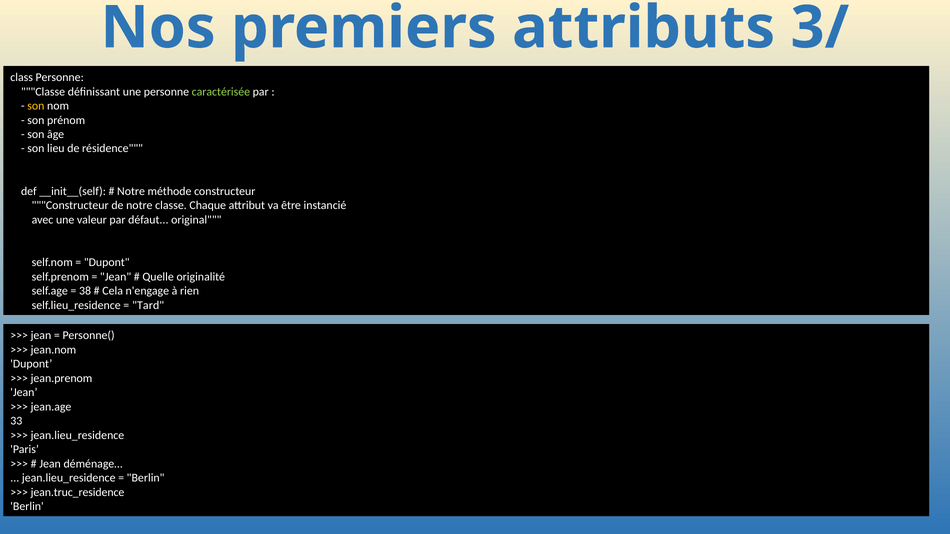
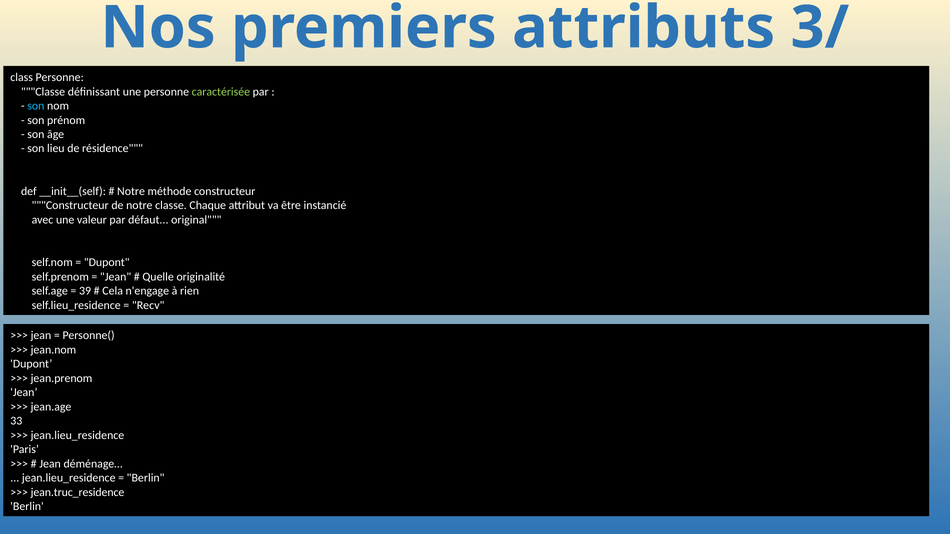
son at (36, 106) colour: yellow -> light blue
38: 38 -> 39
Tard: Tard -> Recv
